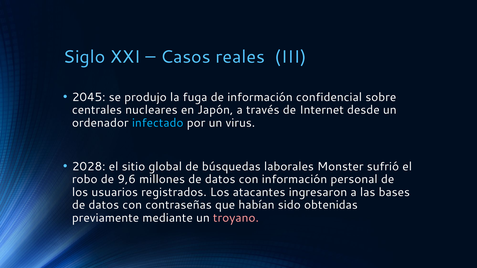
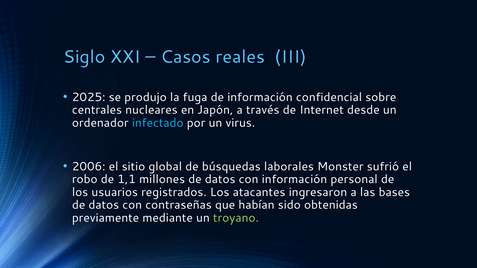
2045: 2045 -> 2025
2028: 2028 -> 2006
9,6: 9,6 -> 1,1
troyano colour: pink -> light green
